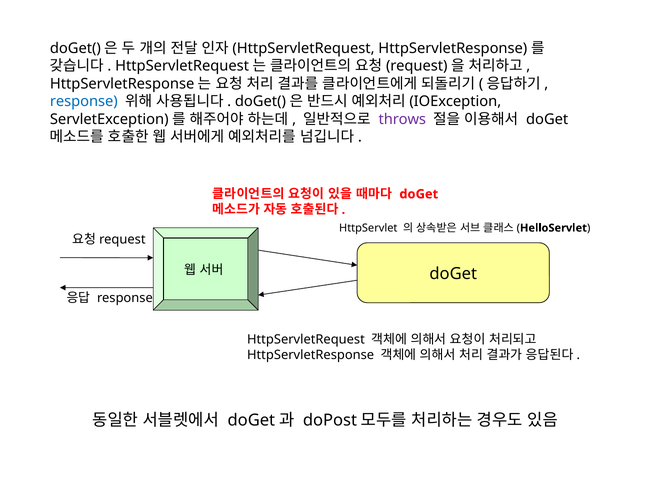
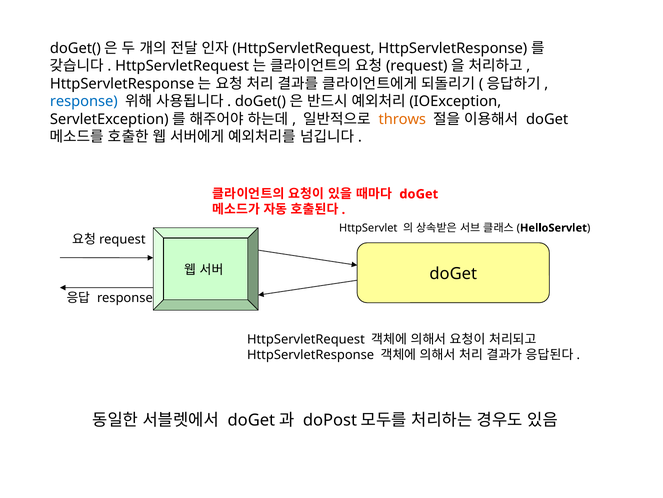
throws colour: purple -> orange
